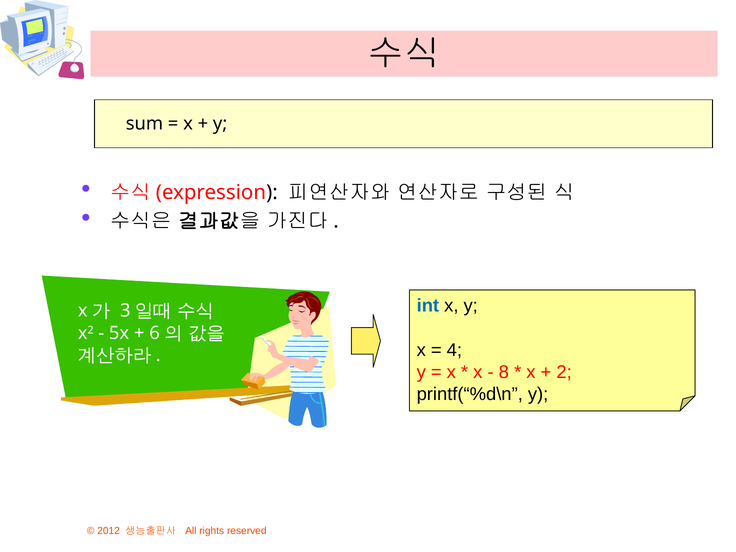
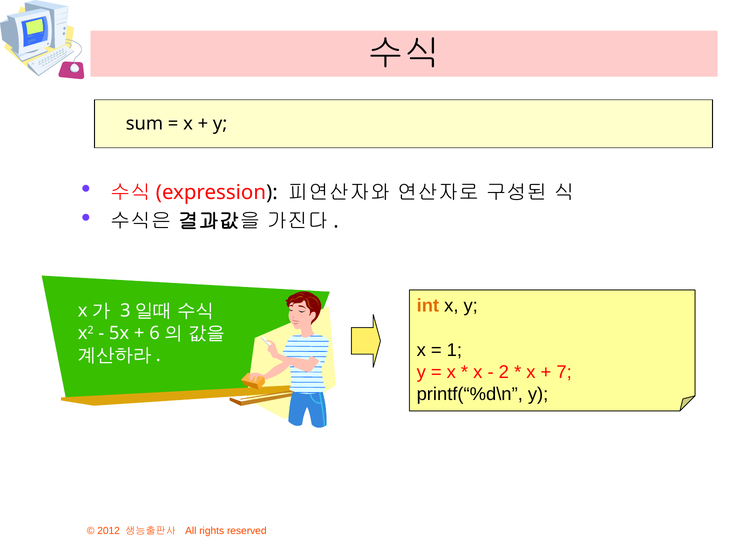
int colour: blue -> orange
4: 4 -> 1
8: 8 -> 2
2: 2 -> 7
